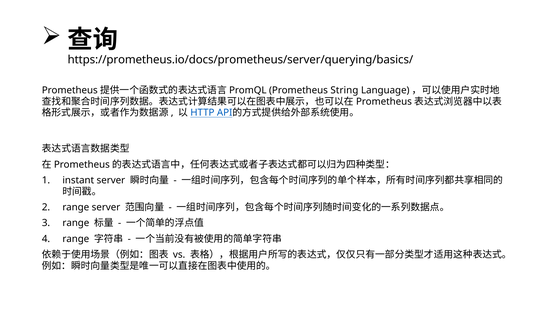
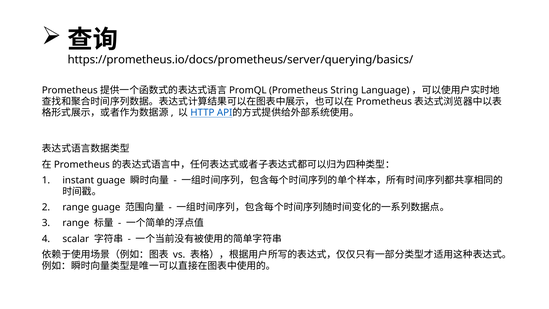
instant server: server -> guage
range server: server -> guage
range at (76, 239): range -> scalar
